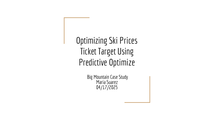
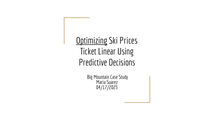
Optimizing underline: none -> present
Target: Target -> Linear
Optimize: Optimize -> Decisions
